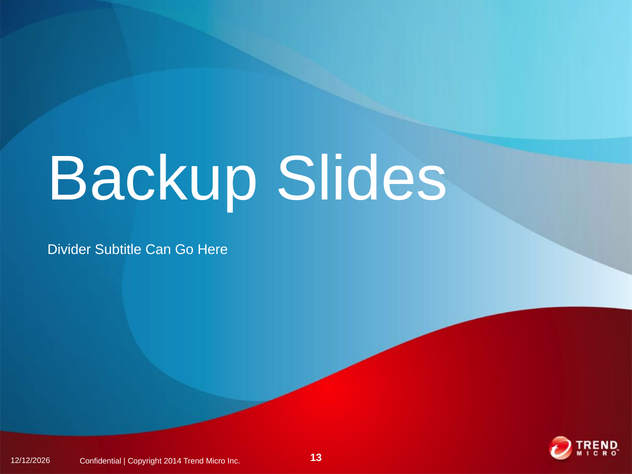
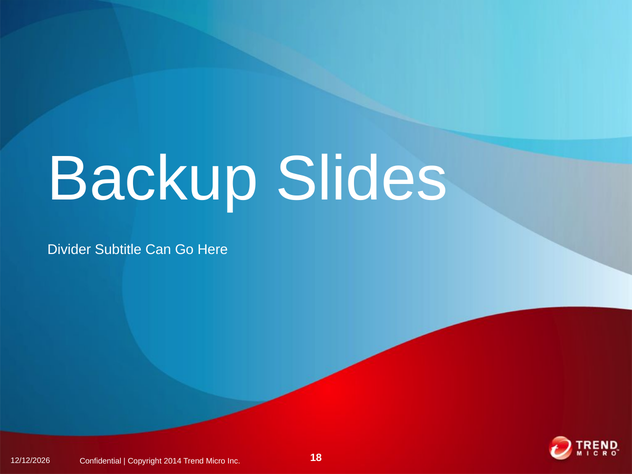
13: 13 -> 18
